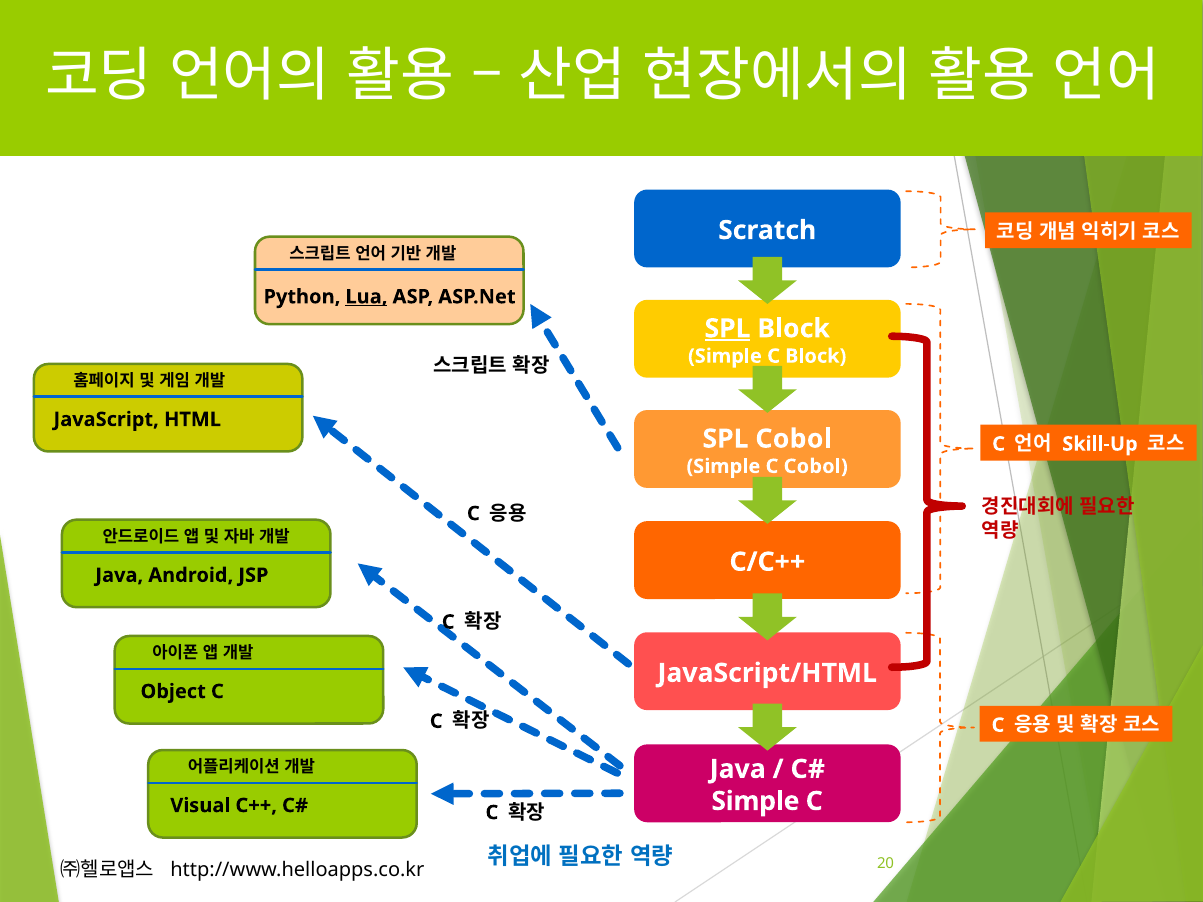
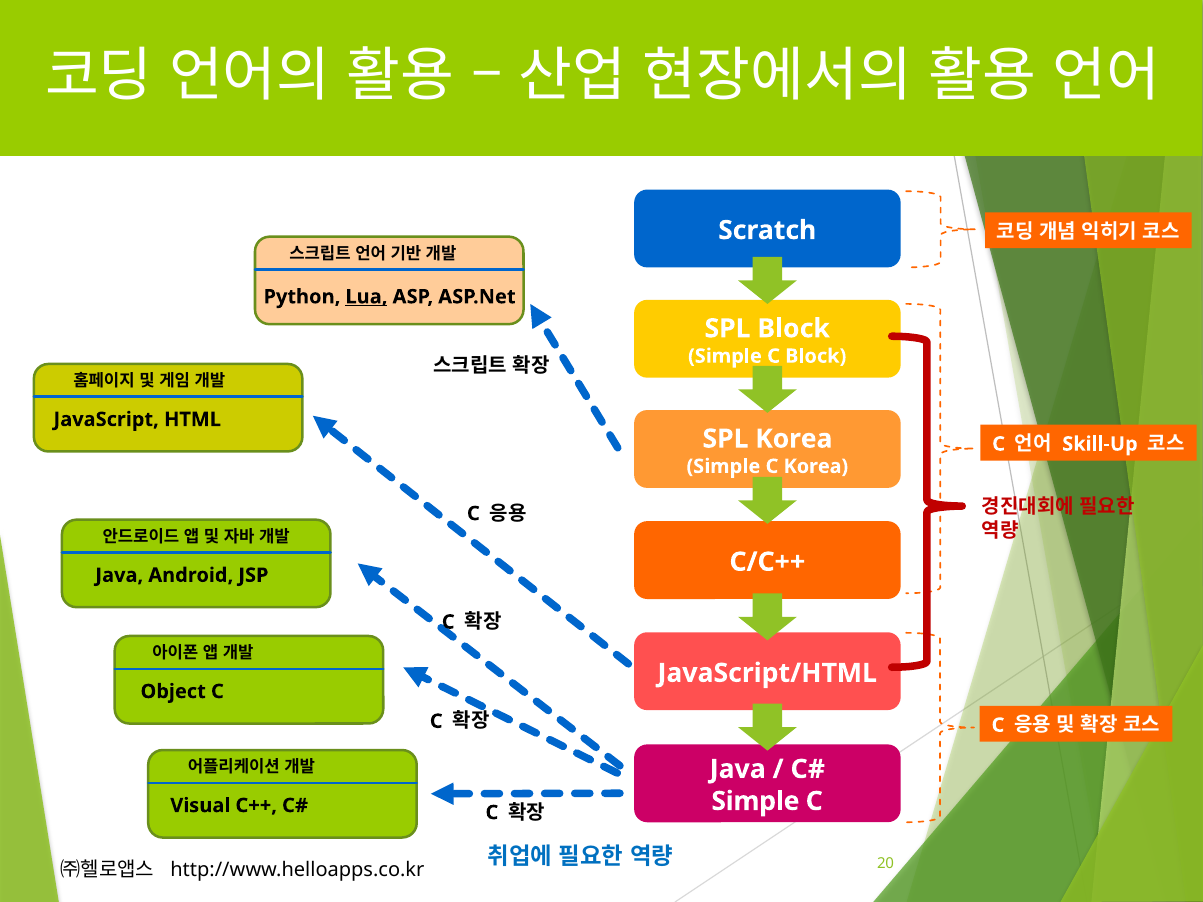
SPL at (728, 329) underline: present -> none
SPL Cobol: Cobol -> Korea
Cobol at (816, 466): Cobol -> Korea
